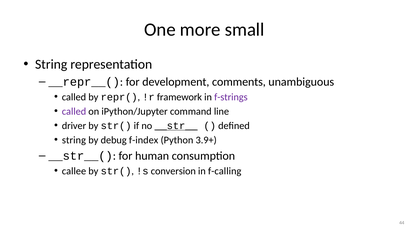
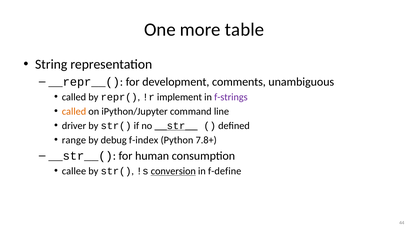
small: small -> table
framework: framework -> implement
called at (74, 111) colour: purple -> orange
string at (74, 140): string -> range
3.9+: 3.9+ -> 7.8+
conversion underline: none -> present
f-calling: f-calling -> f-define
